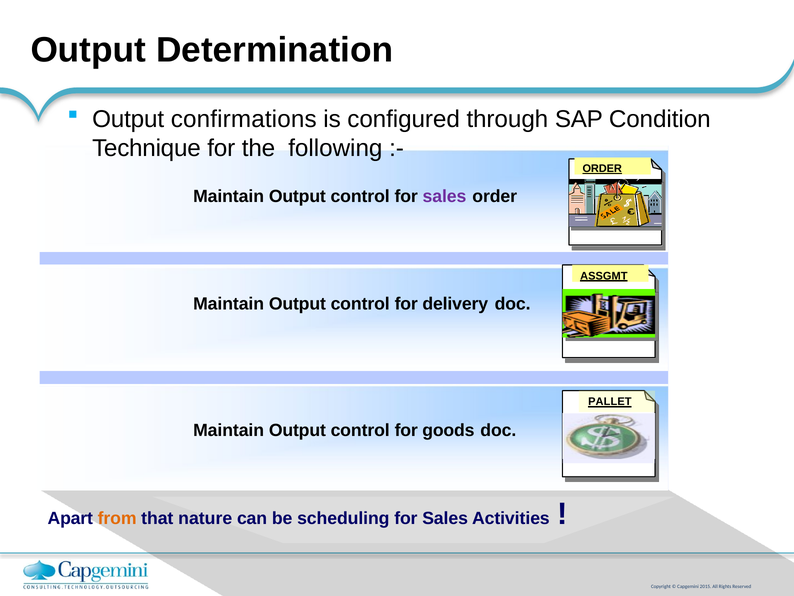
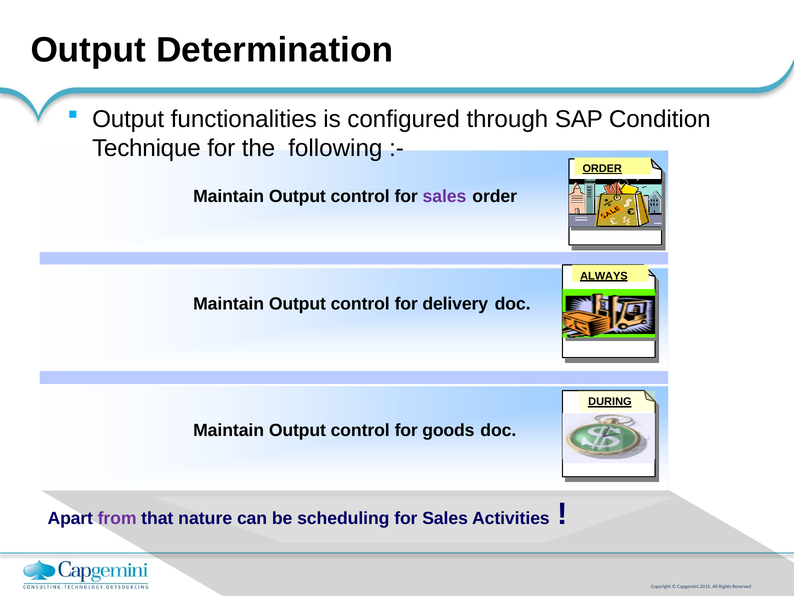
confirmations: confirmations -> functionalities
ASSGMT: ASSGMT -> ALWAYS
PALLET: PALLET -> DURING
from colour: orange -> purple
